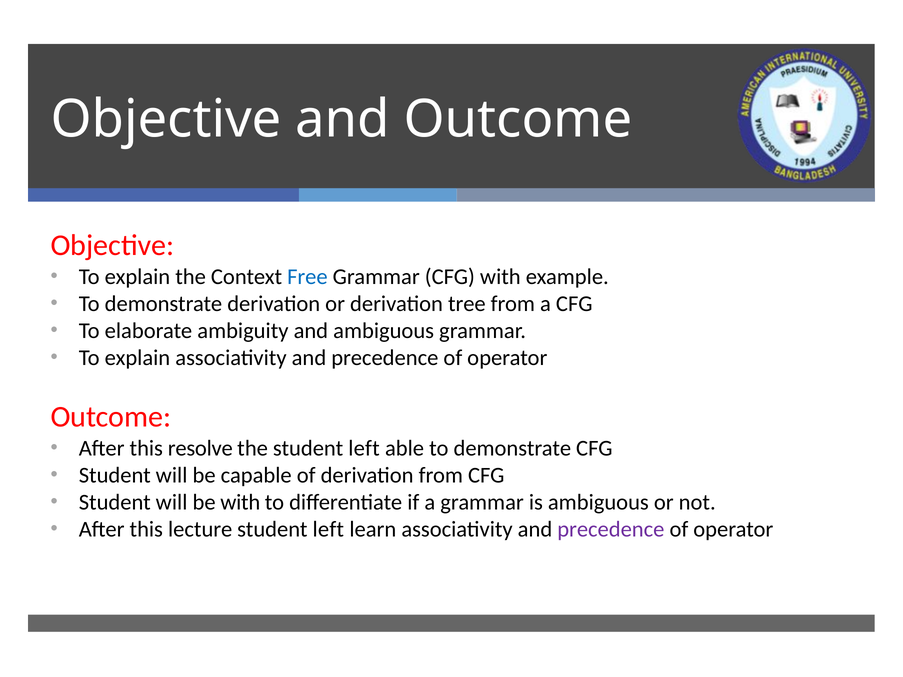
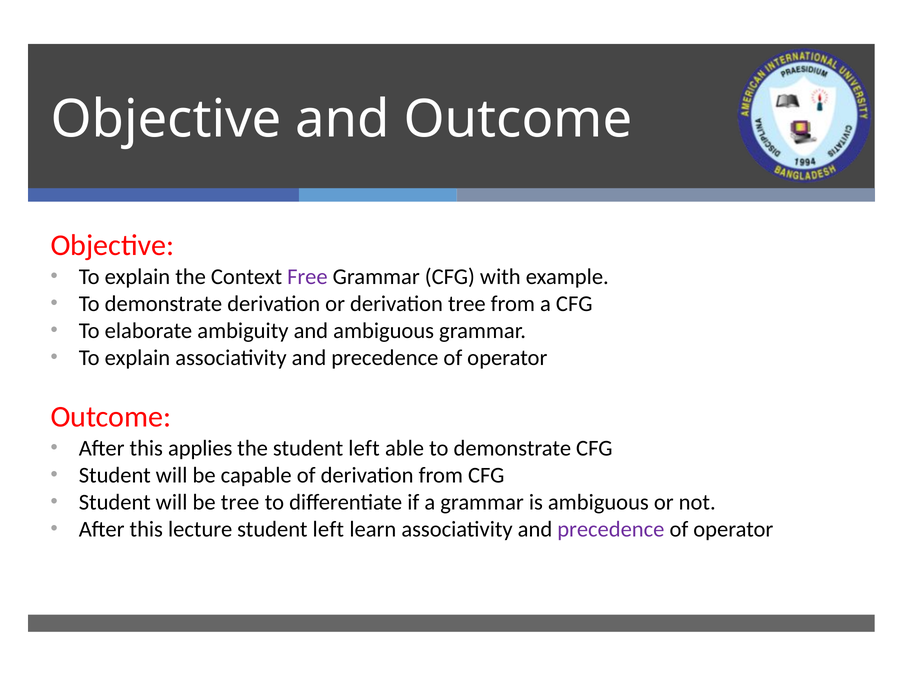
Free colour: blue -> purple
resolve: resolve -> applies
be with: with -> tree
